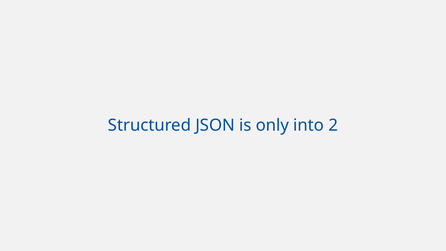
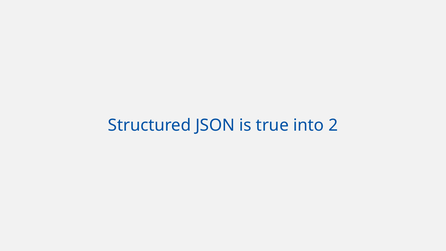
only: only -> true
